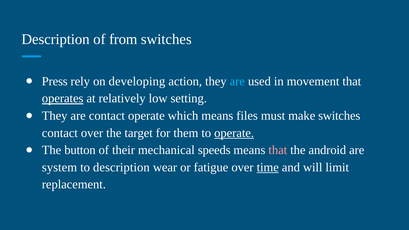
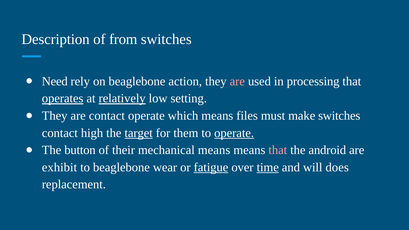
Press: Press -> Need
on developing: developing -> beaglebone
are at (237, 81) colour: light blue -> pink
movement: movement -> processing
relatively underline: none -> present
contact over: over -> high
target underline: none -> present
mechanical speeds: speeds -> means
system: system -> exhibit
to description: description -> beaglebone
fatigue underline: none -> present
limit: limit -> does
